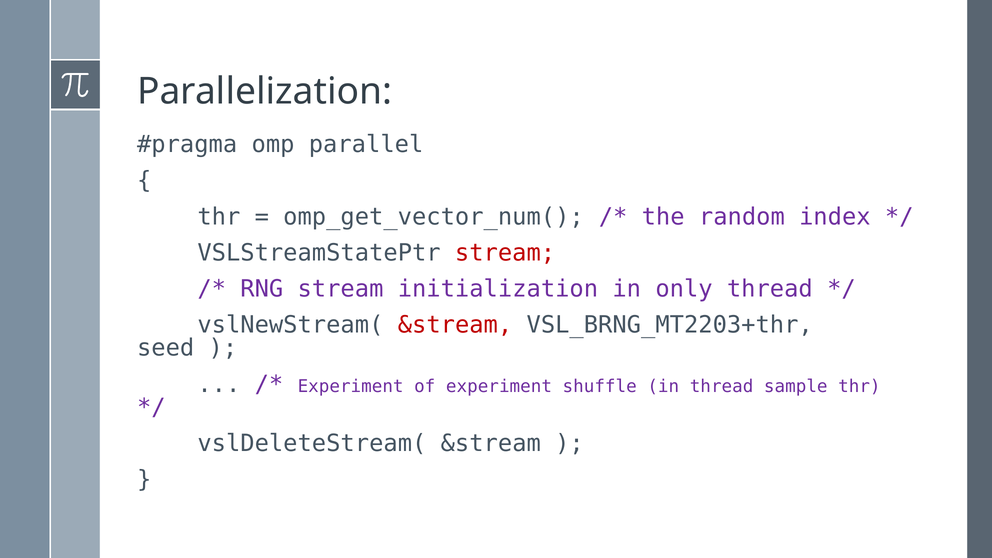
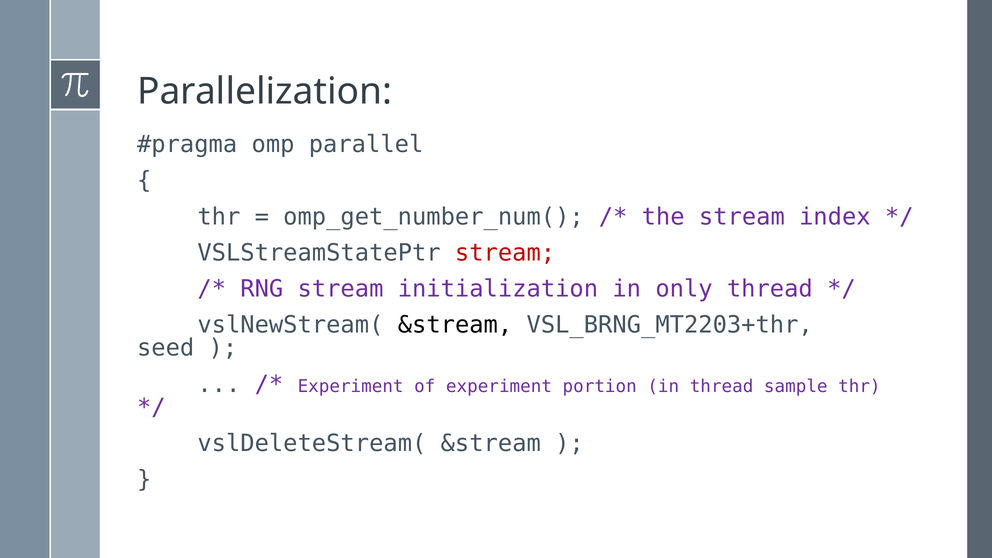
omp_get_vector_num(: omp_get_vector_num( -> omp_get_number_num(
the random: random -> stream
&stream at (455, 325) colour: red -> black
shuffle: shuffle -> portion
